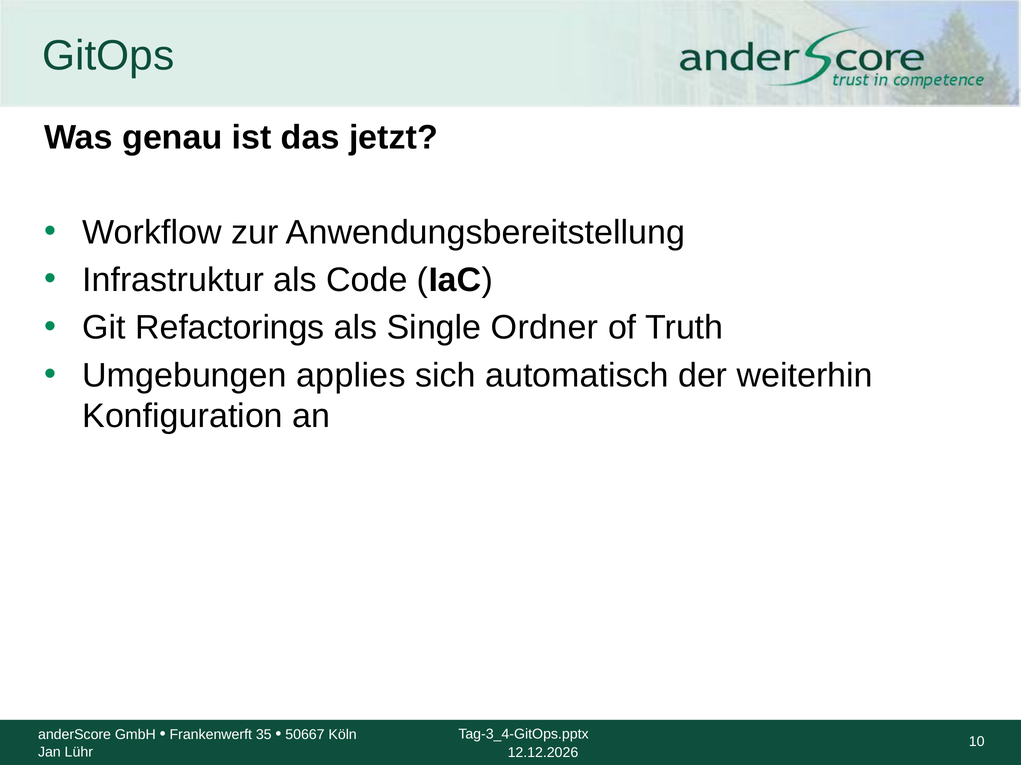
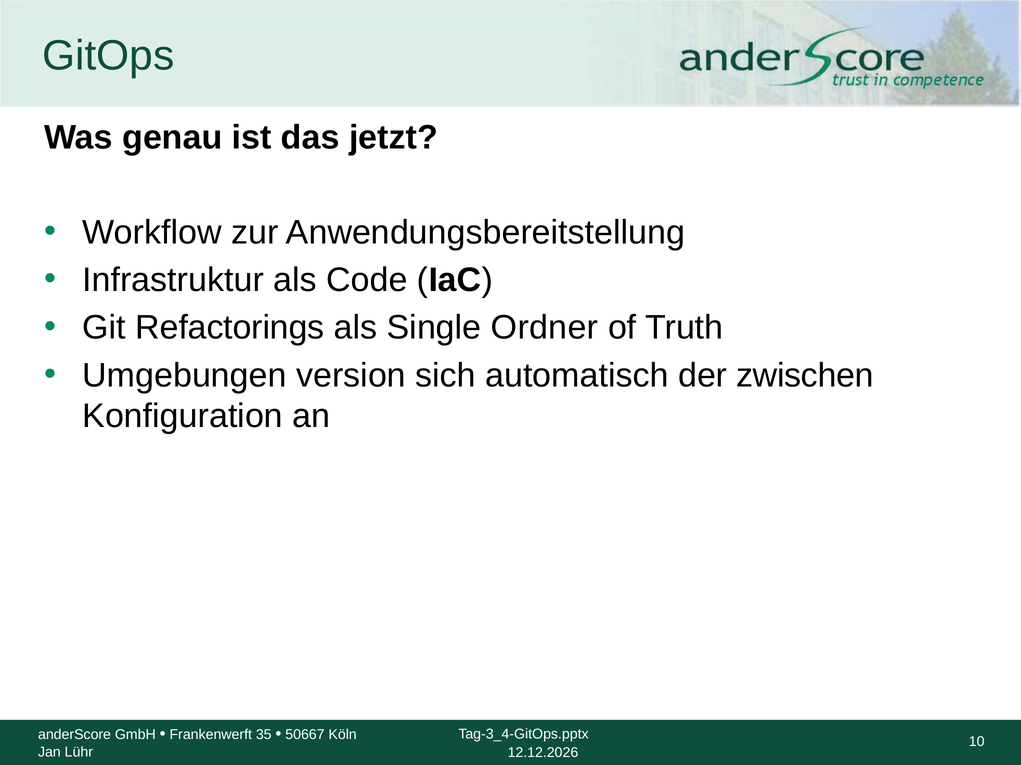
applies: applies -> version
weiterhin: weiterhin -> zwischen
